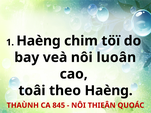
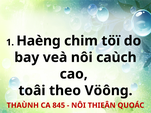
luoân: luoân -> caùch
theo Haèng: Haèng -> Vöông
